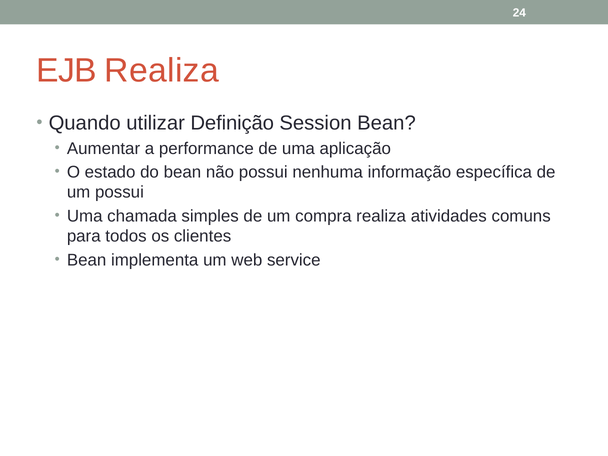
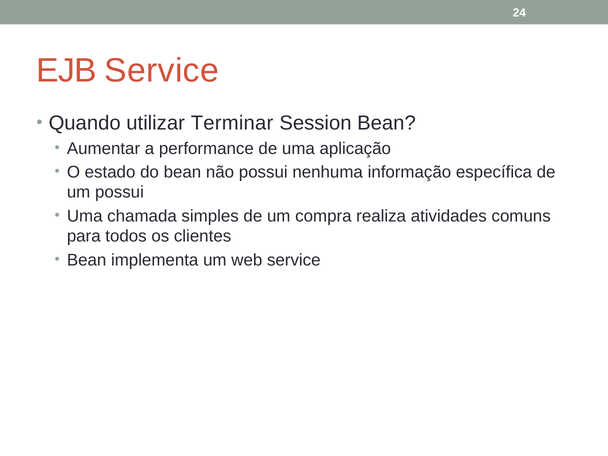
EJB Realiza: Realiza -> Service
Definição: Definição -> Terminar
